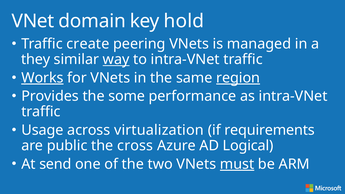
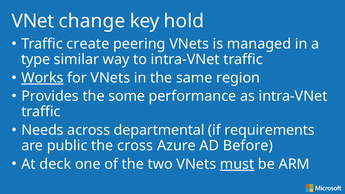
domain: domain -> change
they: they -> type
way underline: present -> none
region underline: present -> none
Usage: Usage -> Needs
virtualization: virtualization -> departmental
Logical: Logical -> Before
send: send -> deck
